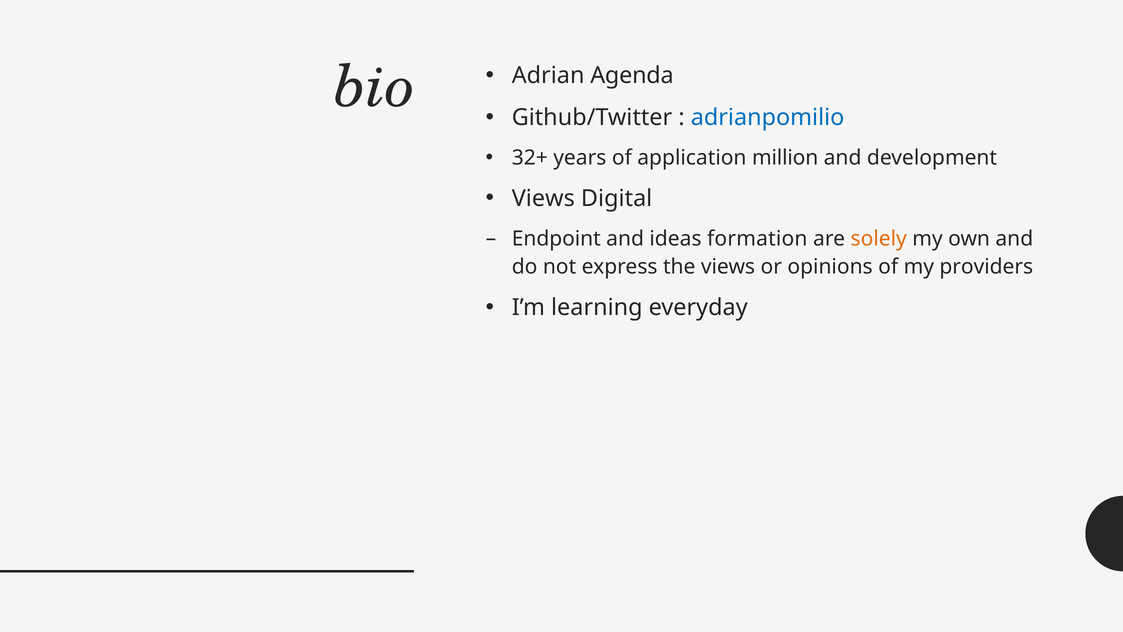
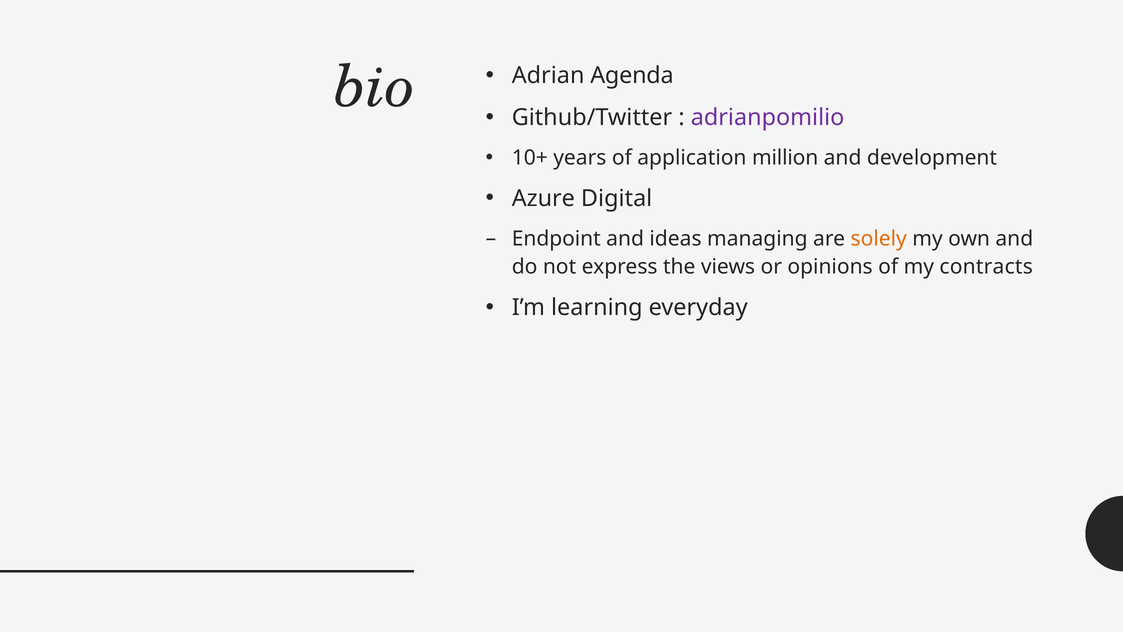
adrianpomilio colour: blue -> purple
32+: 32+ -> 10+
Views at (543, 198): Views -> Azure
formation: formation -> managing
providers: providers -> contracts
